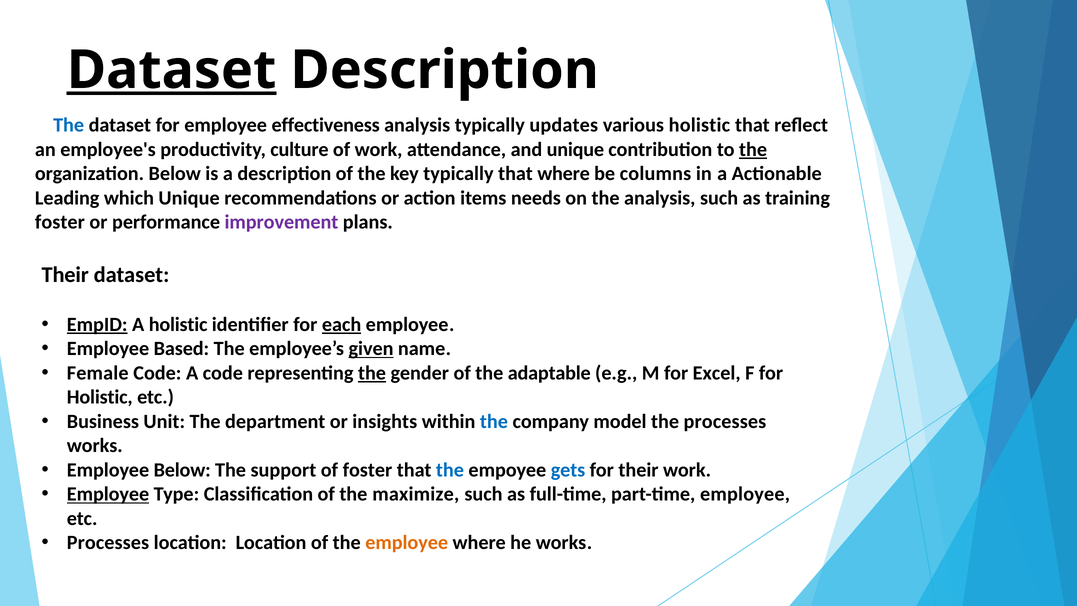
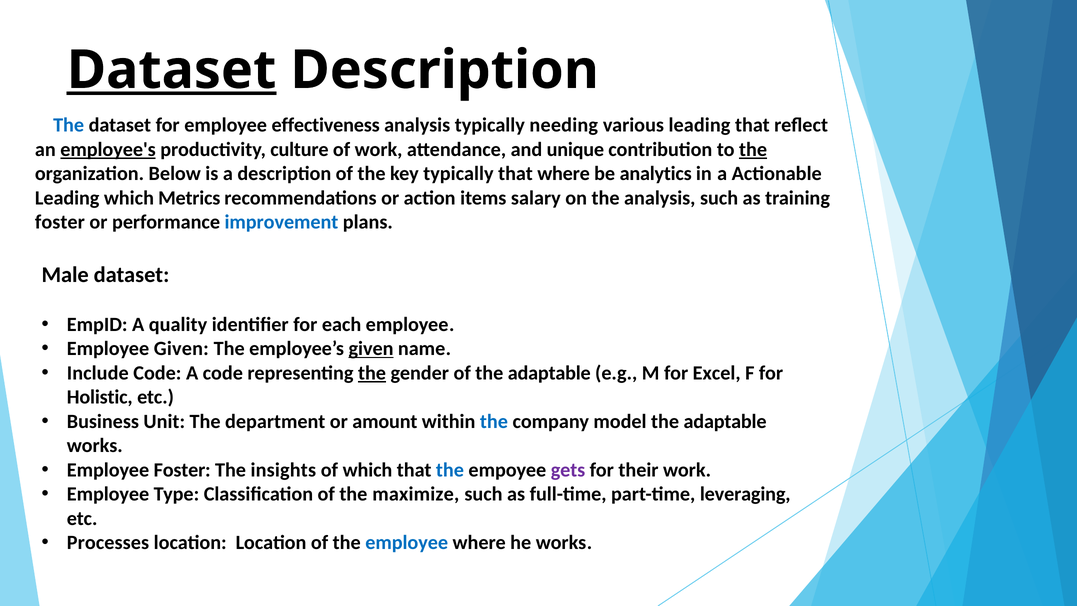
updates: updates -> needing
various holistic: holistic -> leading
employee's underline: none -> present
columns: columns -> analytics
which Unique: Unique -> Metrics
needs: needs -> salary
improvement colour: purple -> blue
Their at (65, 275): Their -> Male
EmpID underline: present -> none
A holistic: holistic -> quality
each underline: present -> none
Employee Based: Based -> Given
Female: Female -> Include
insights: insights -> amount
processes at (725, 421): processes -> adaptable
Employee Below: Below -> Foster
support: support -> insights
of foster: foster -> which
gets colour: blue -> purple
Employee at (108, 494) underline: present -> none
part-time employee: employee -> leveraging
employee at (407, 543) colour: orange -> blue
